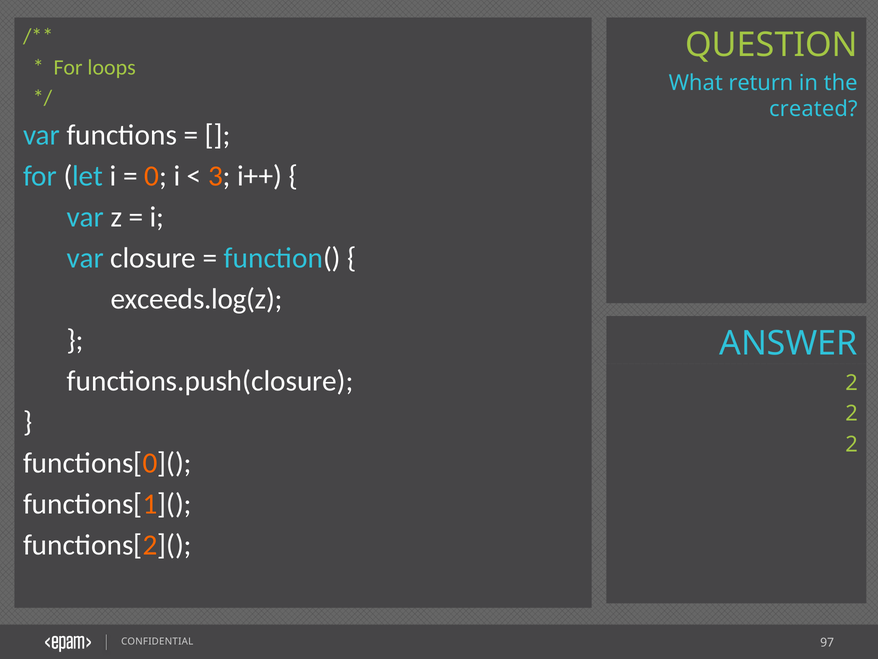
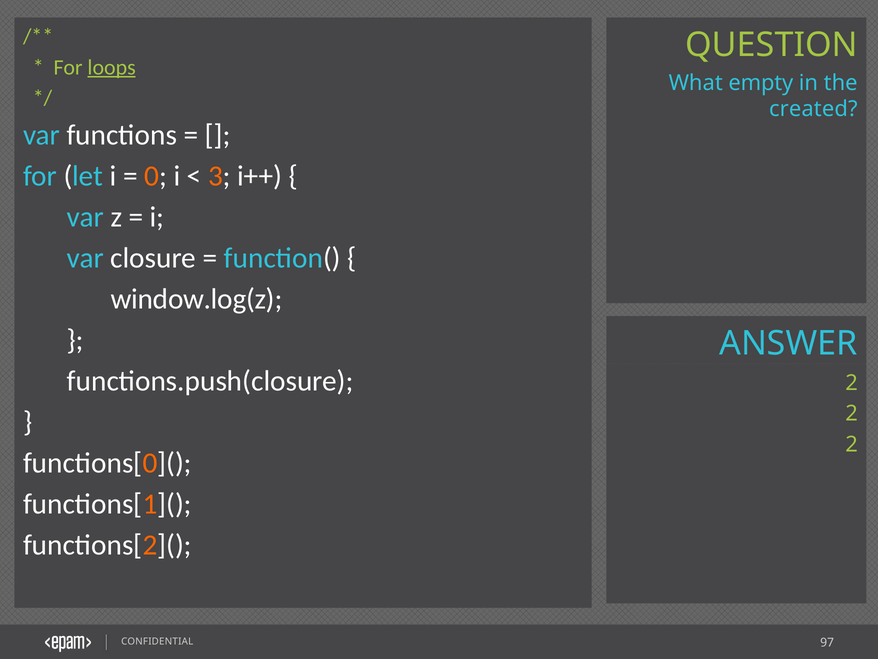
loops underline: none -> present
return: return -> empty
exceeds.log(z: exceeds.log(z -> window.log(z
